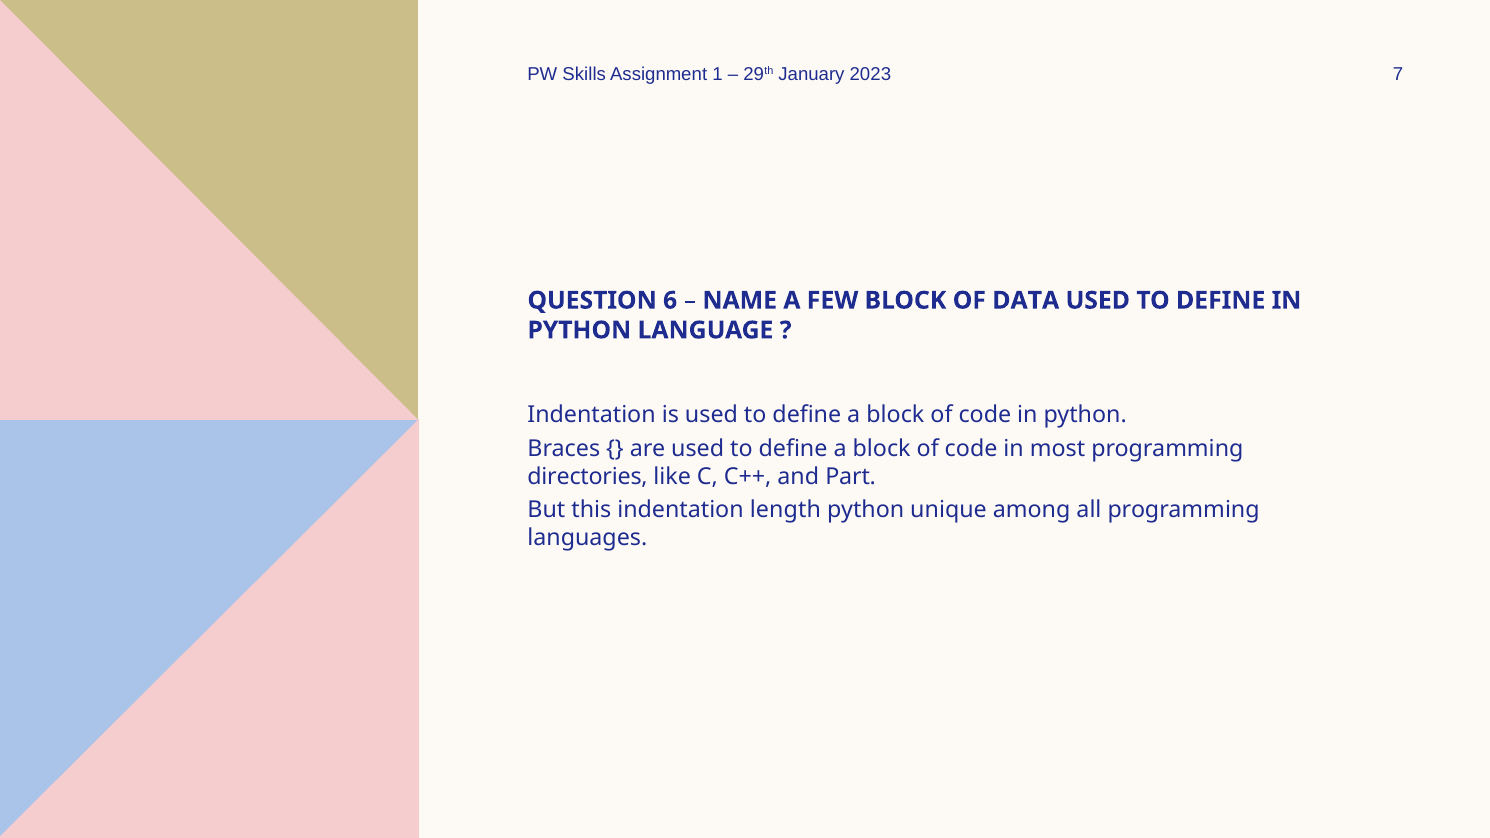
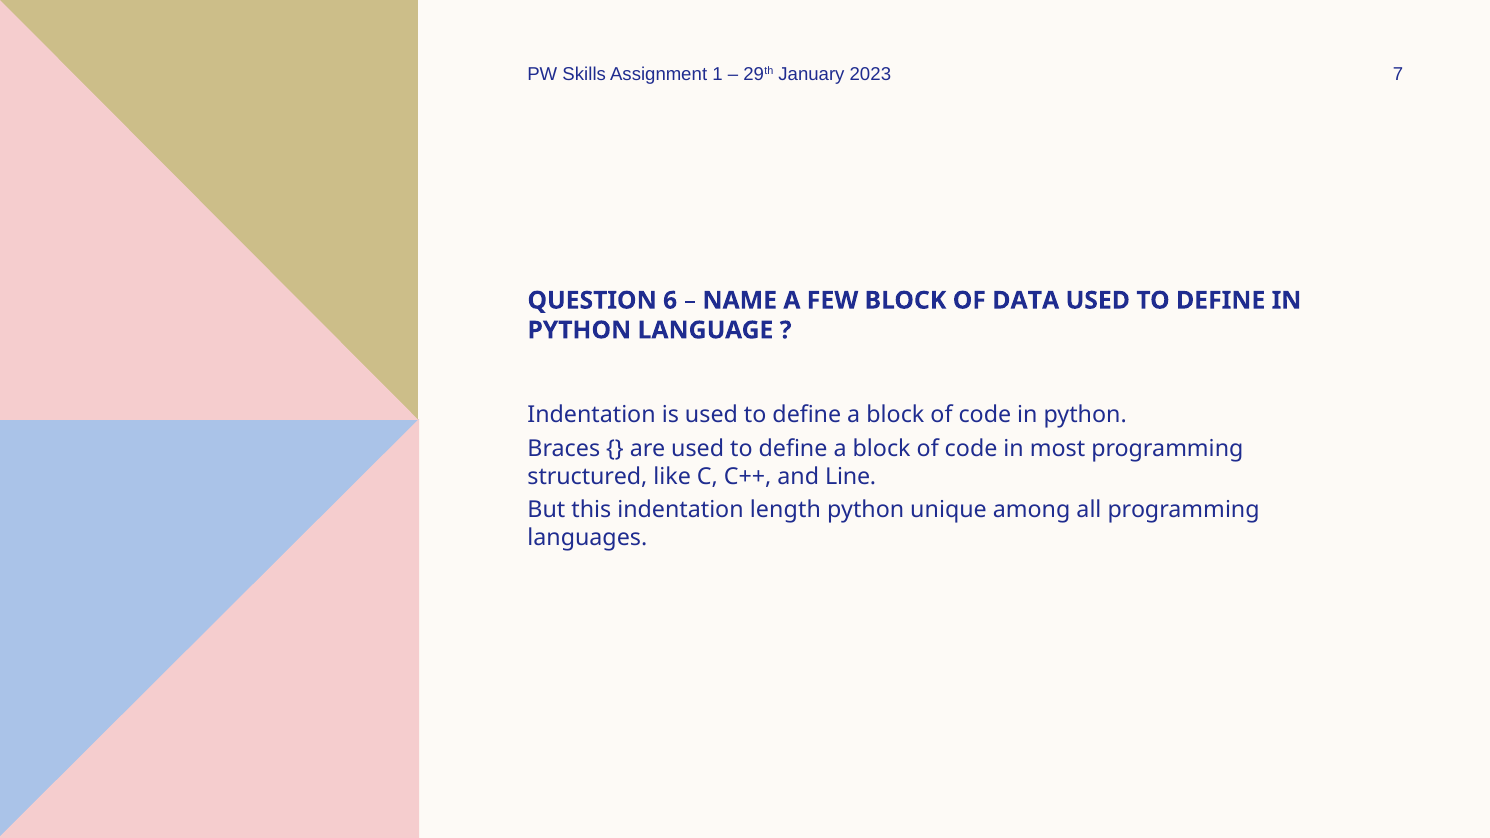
directories: directories -> structured
Part: Part -> Line
